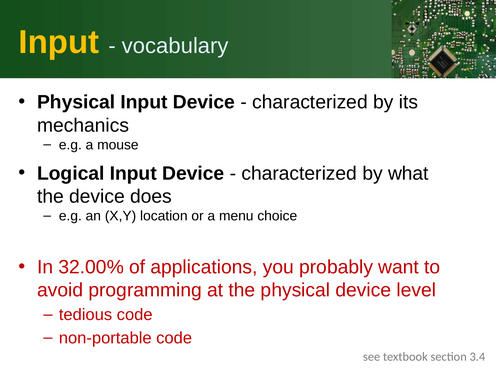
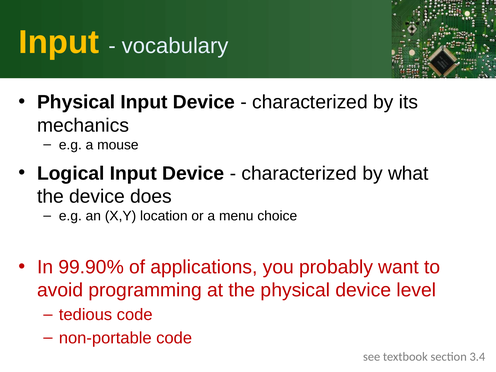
32.00%: 32.00% -> 99.90%
